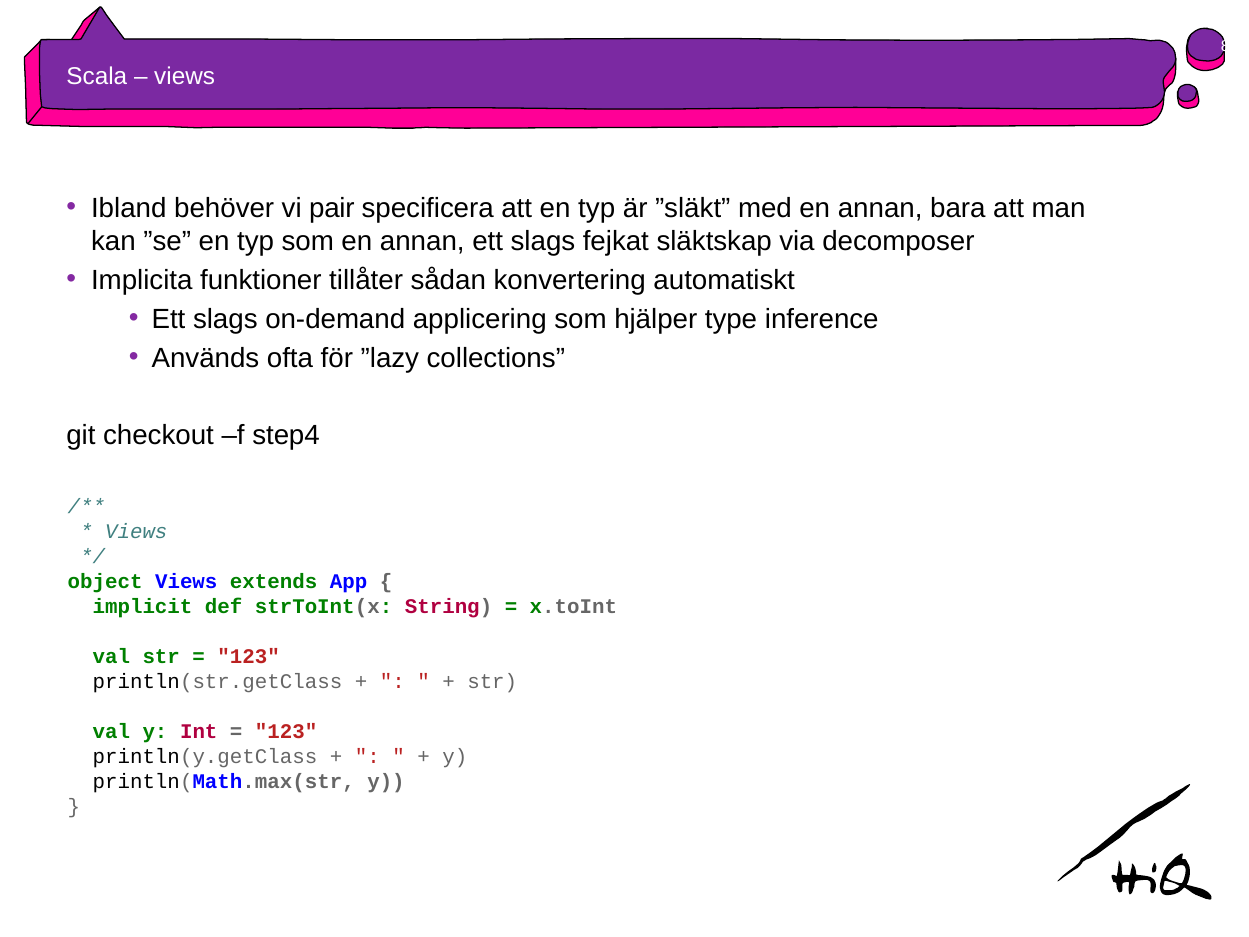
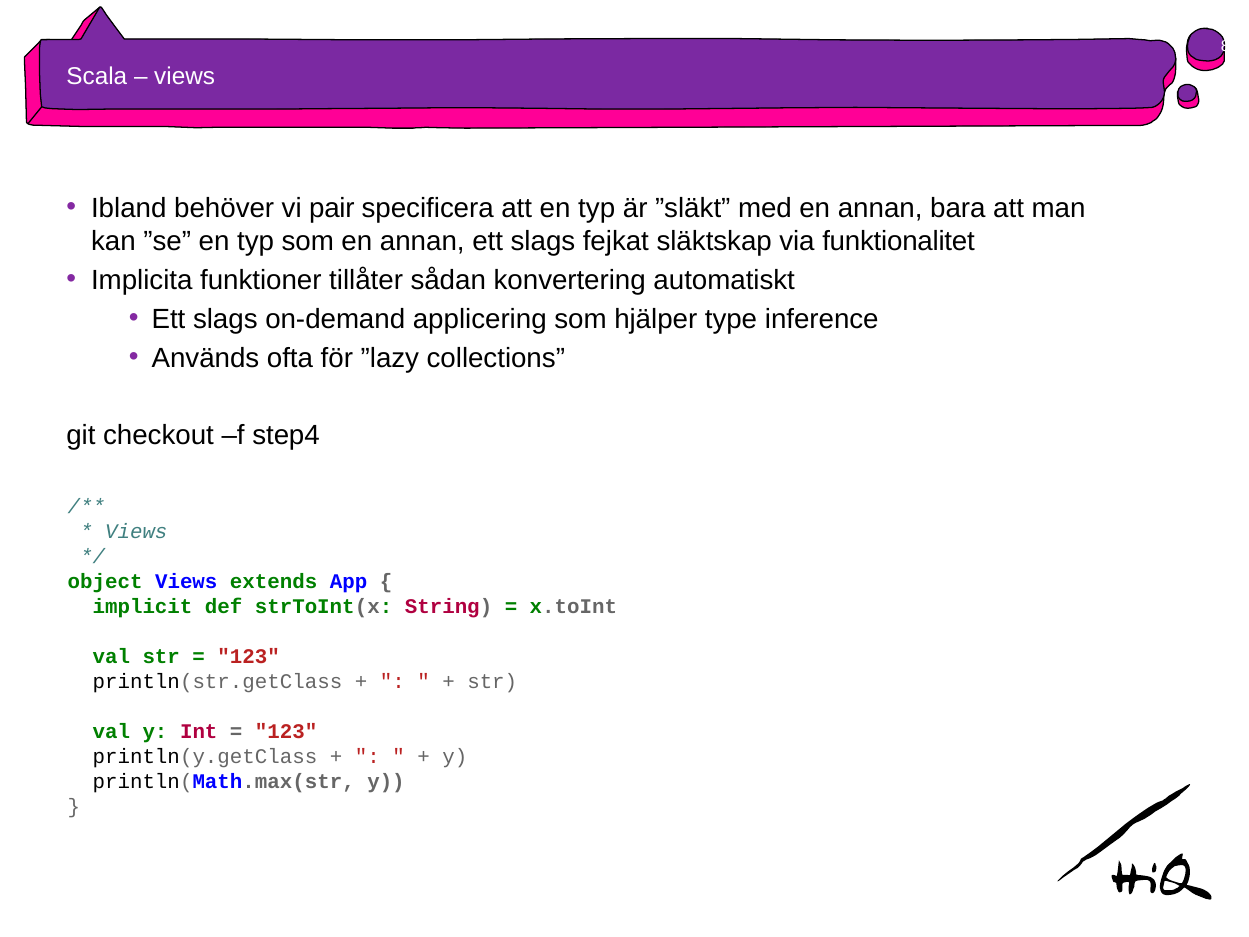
decomposer: decomposer -> funktionalitet
